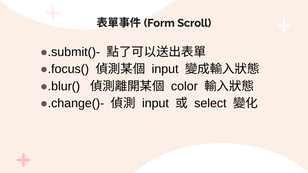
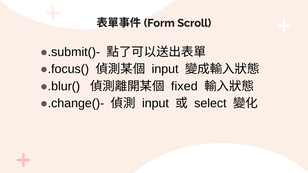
color: color -> fixed
